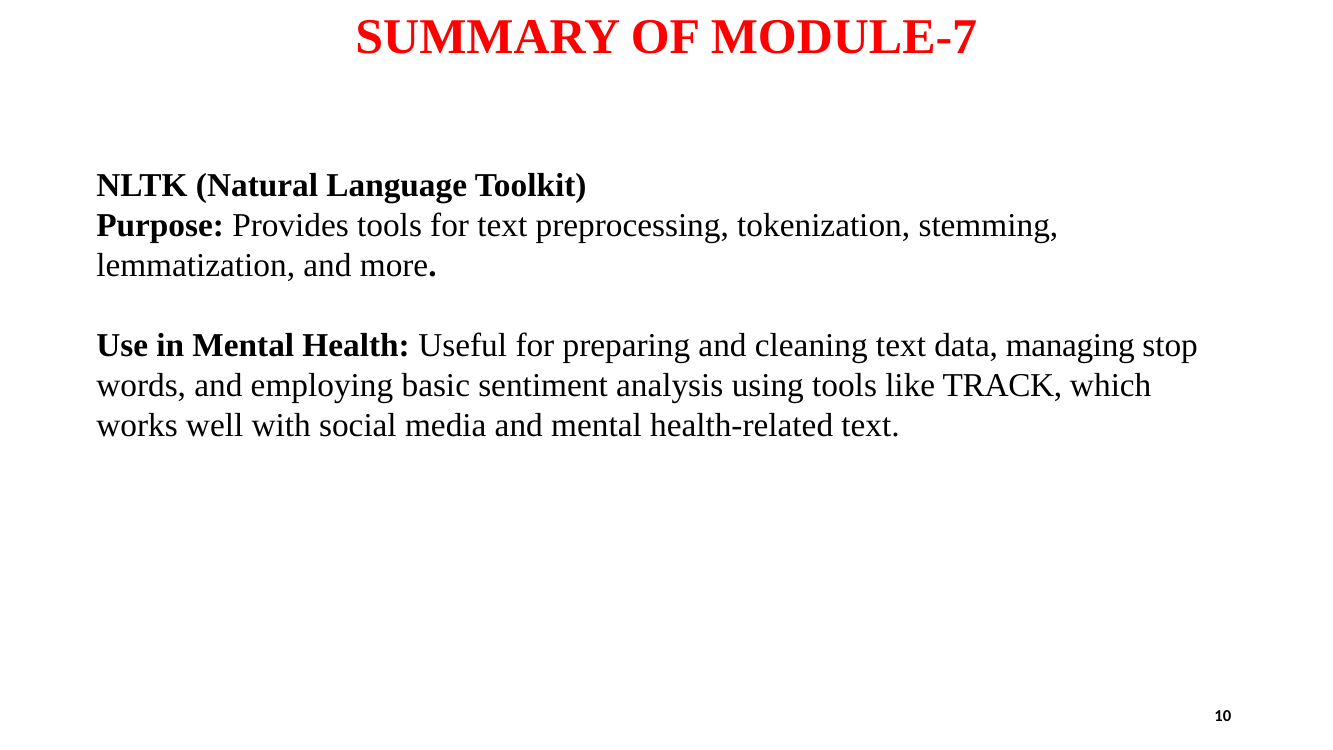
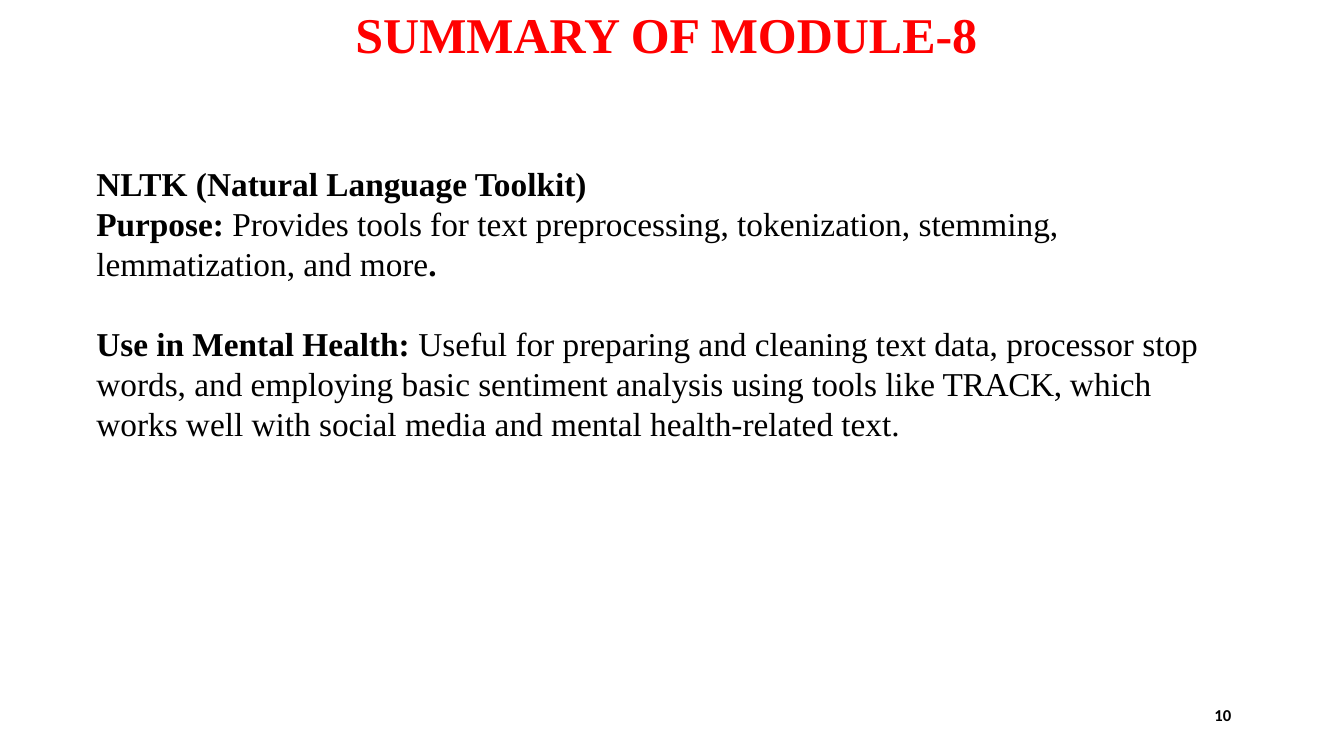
MODULE-7: MODULE-7 -> MODULE-8
managing: managing -> processor
